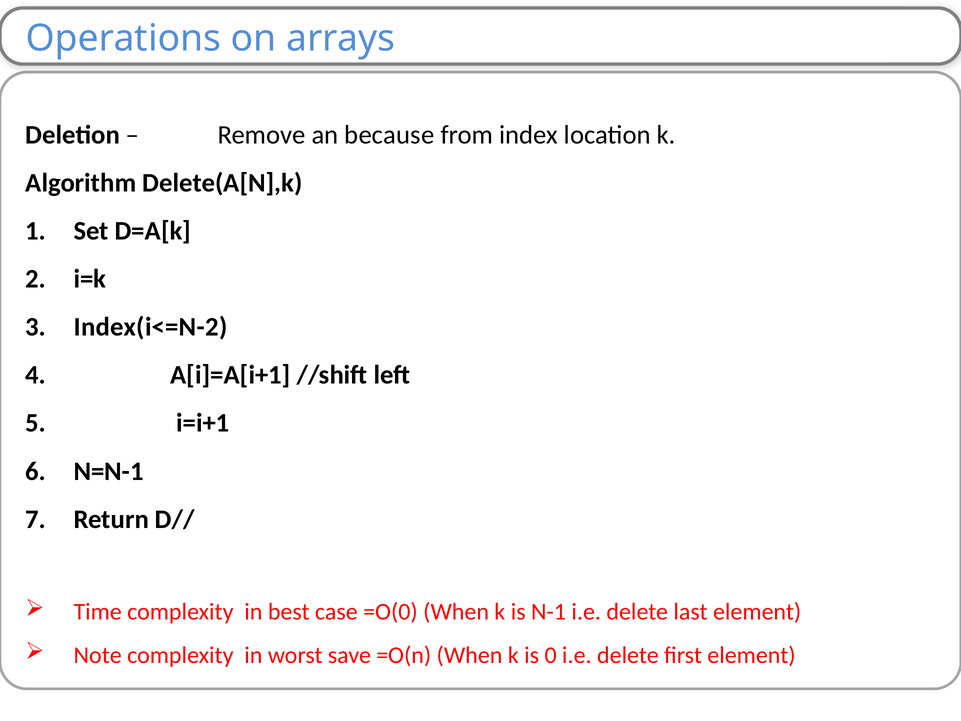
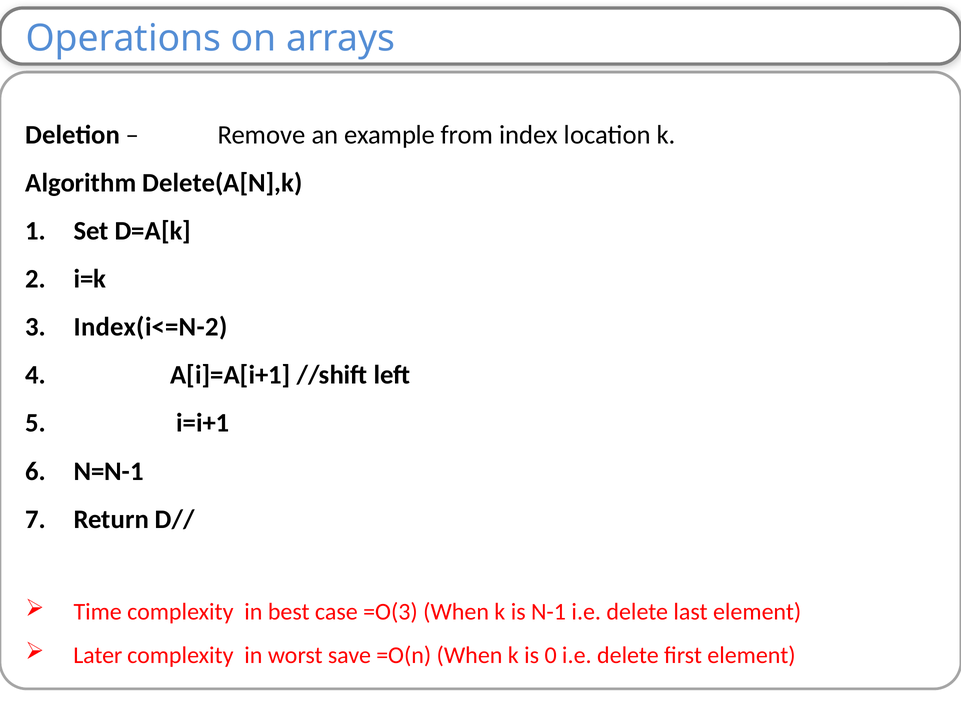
because: because -> example
=O(0: =O(0 -> =O(3
Note: Note -> Later
